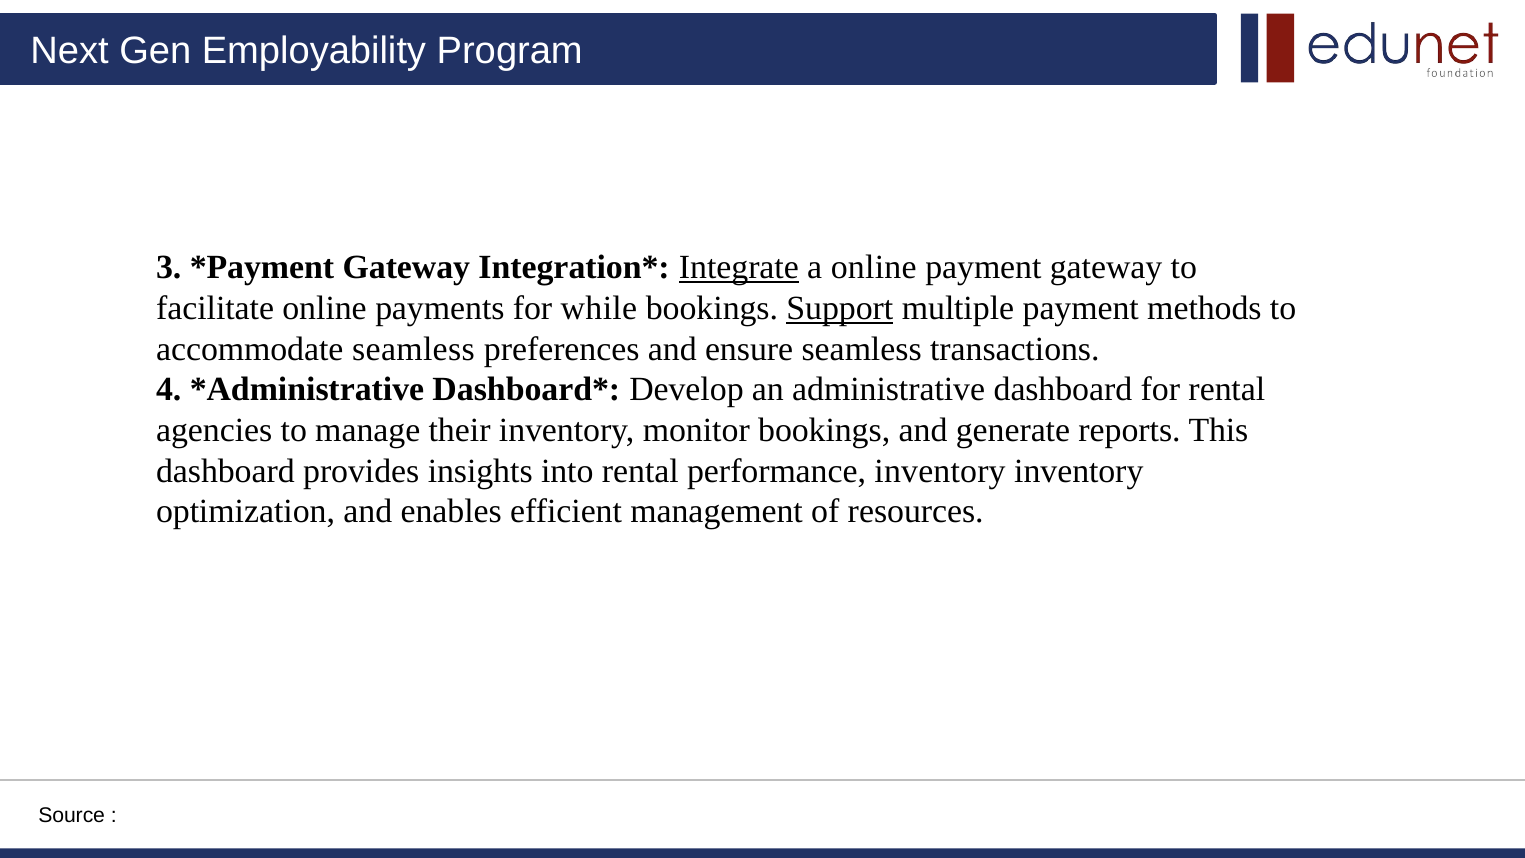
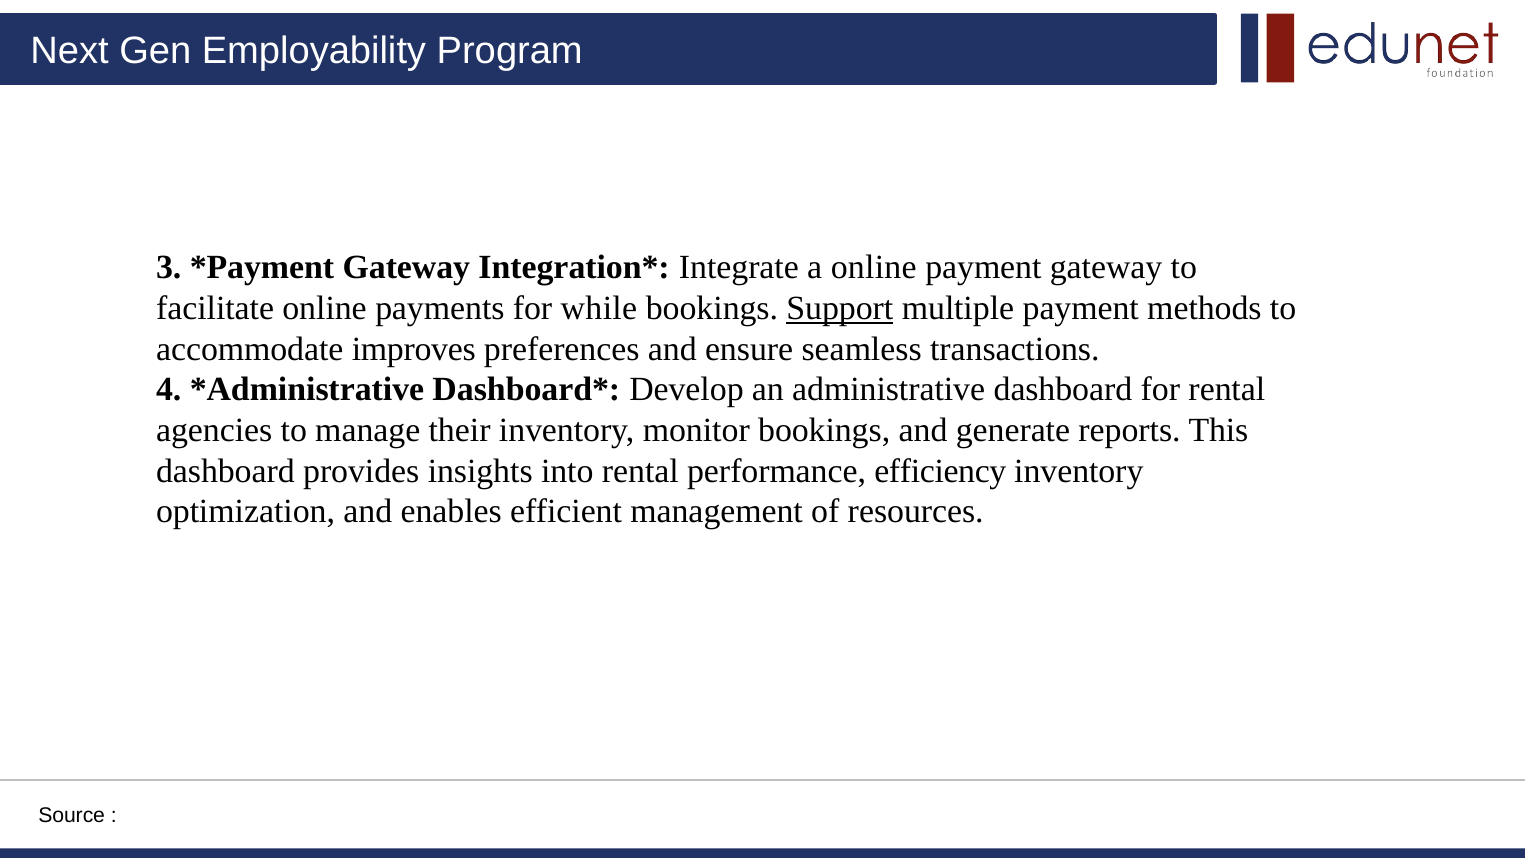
Integrate underline: present -> none
accommodate seamless: seamless -> improves
performance inventory: inventory -> efficiency
